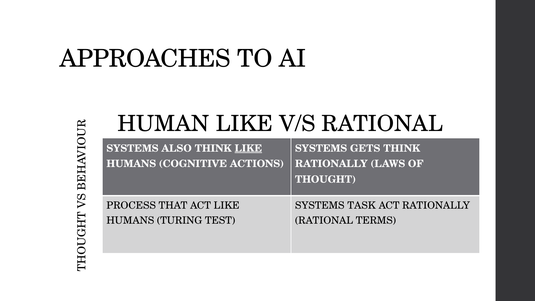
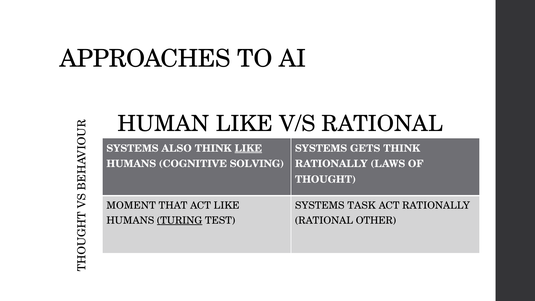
ACTIONS: ACTIONS -> SOLVING
PROCESS: PROCESS -> MOMENT
TURING underline: none -> present
TERMS: TERMS -> OTHER
